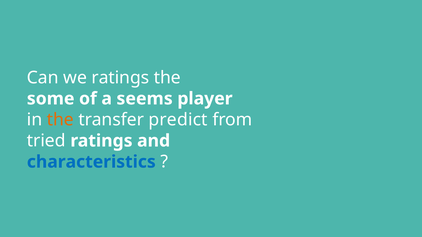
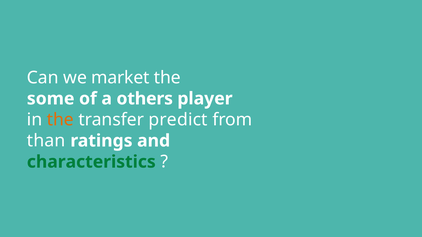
we ratings: ratings -> market
seems: seems -> others
tried: tried -> than
characteristics colour: blue -> green
